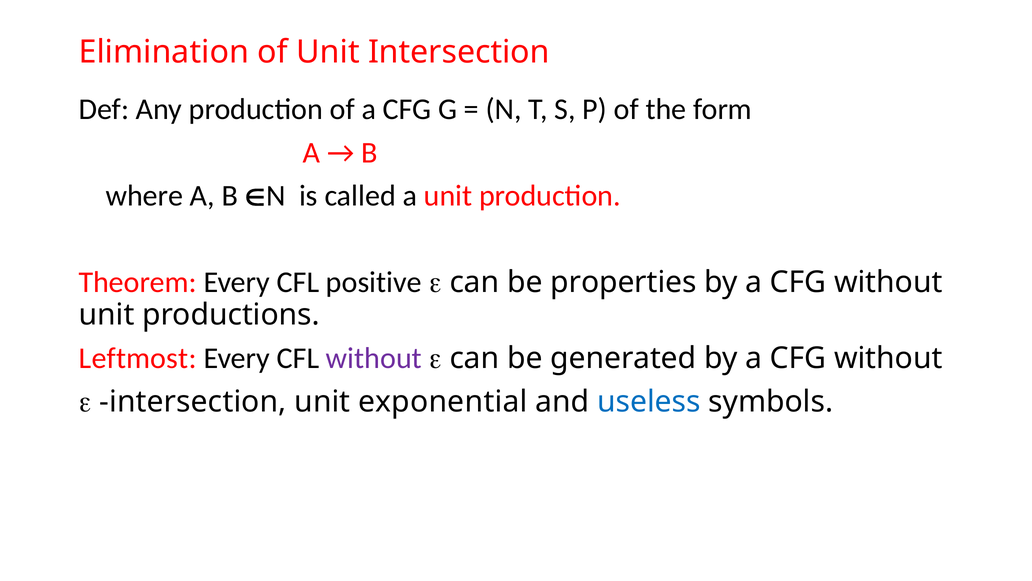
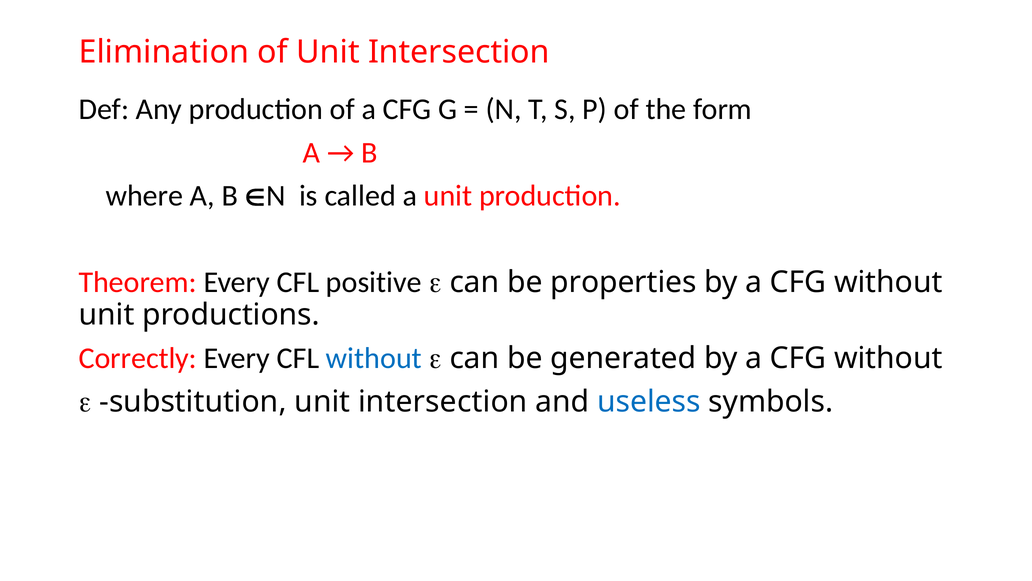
Leftmost: Leftmost -> Correctly
without at (374, 358) colour: purple -> blue
intersection at (193, 401): intersection -> substitution
exponential at (443, 401): exponential -> intersection
